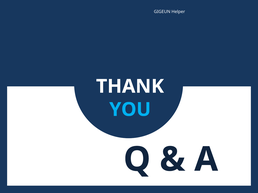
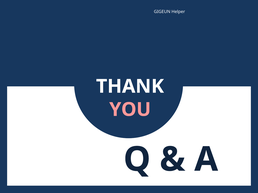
YOU colour: light blue -> pink
